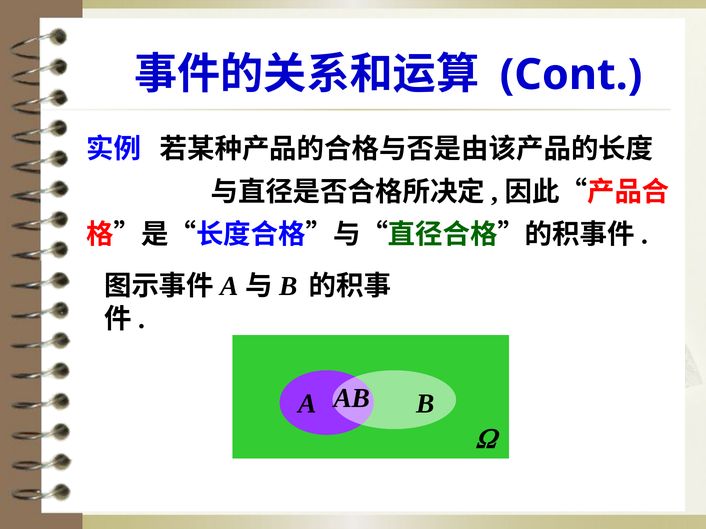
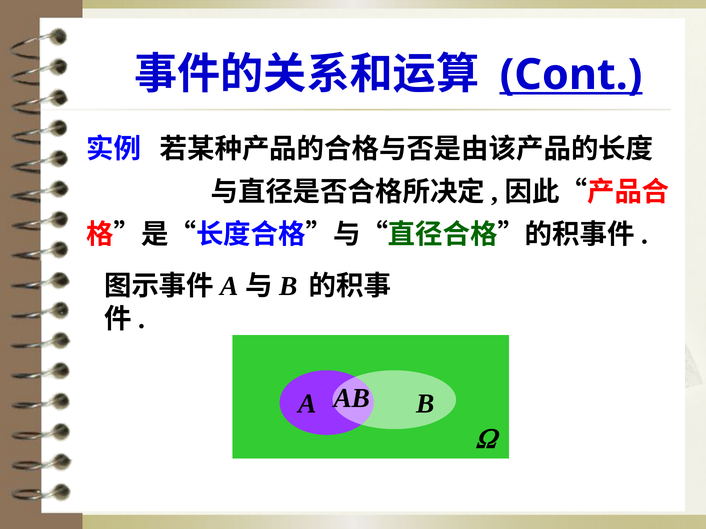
Cont underline: none -> present
